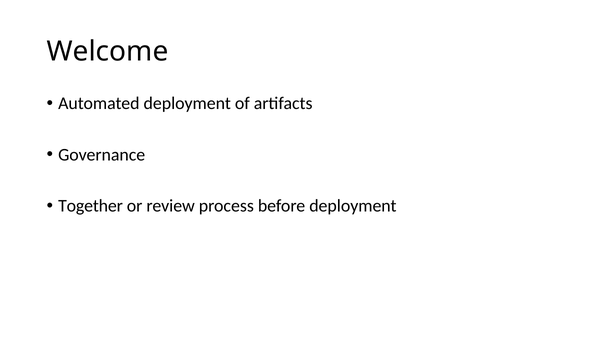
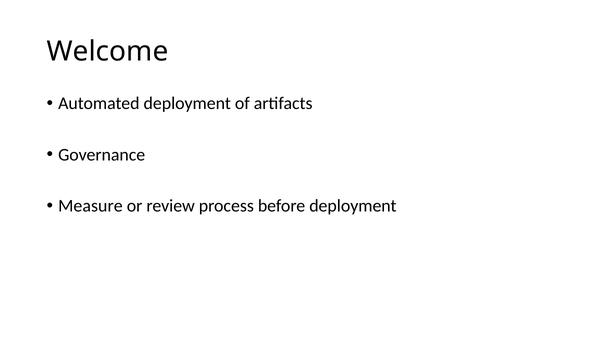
Together: Together -> Measure
